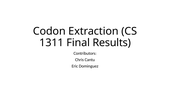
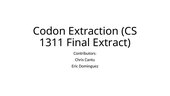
Results: Results -> Extract
